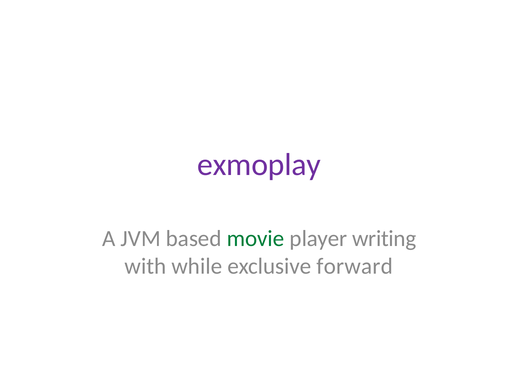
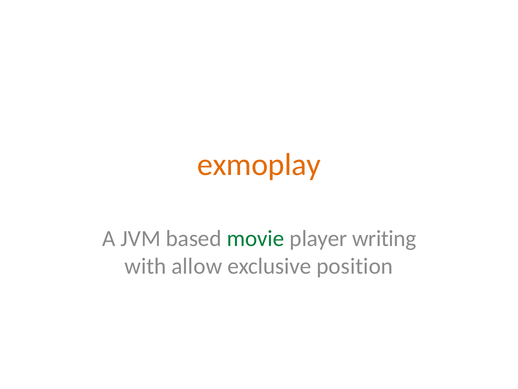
exmoplay colour: purple -> orange
while: while -> allow
forward: forward -> position
